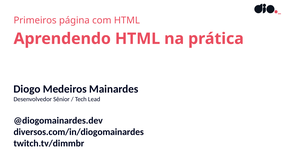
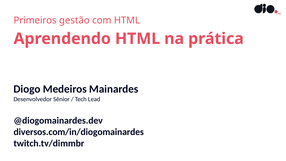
página: página -> gestão
